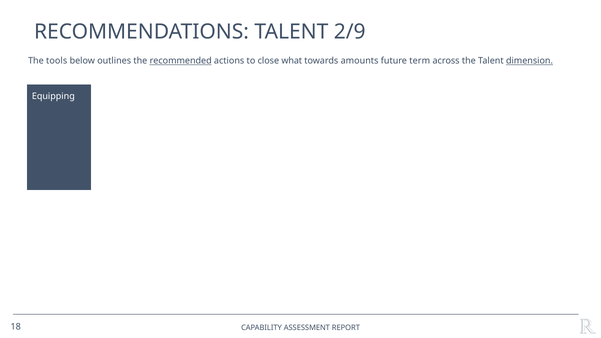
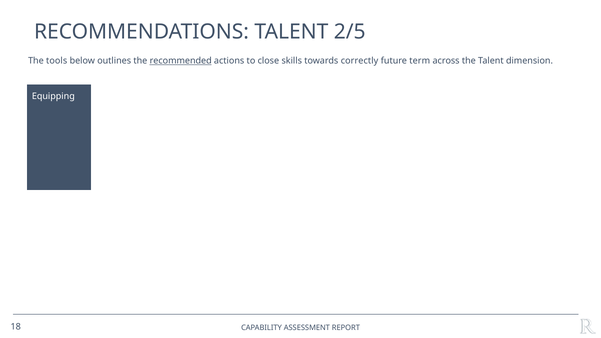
2/9: 2/9 -> 2/5
what: what -> skills
amounts: amounts -> correctly
dimension underline: present -> none
